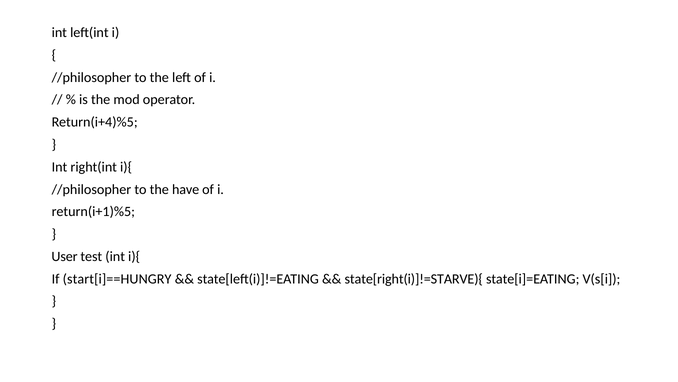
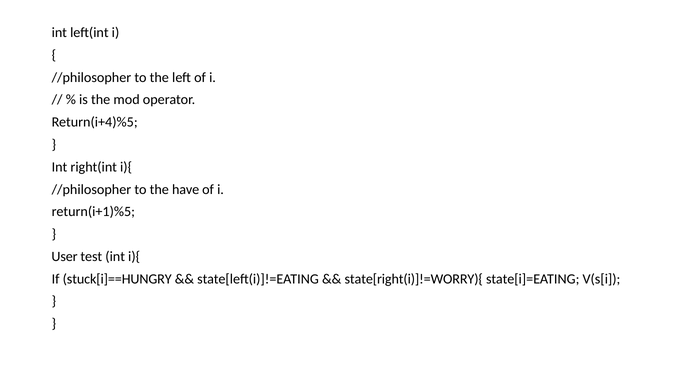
start[i]==HUNGRY: start[i]==HUNGRY -> stuck[i]==HUNGRY
state[right(i)]!=STARVE){: state[right(i)]!=STARVE){ -> state[right(i)]!=WORRY){
